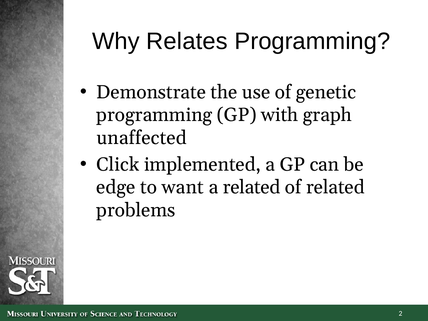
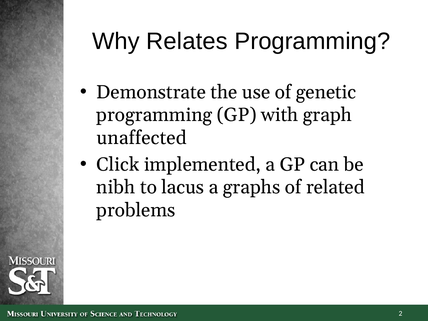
edge: edge -> nibh
want: want -> lacus
a related: related -> graphs
